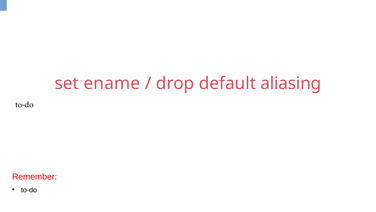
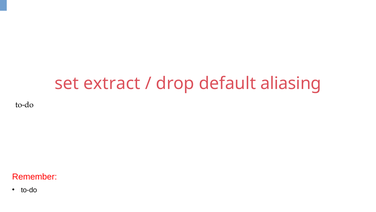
ename: ename -> extract
